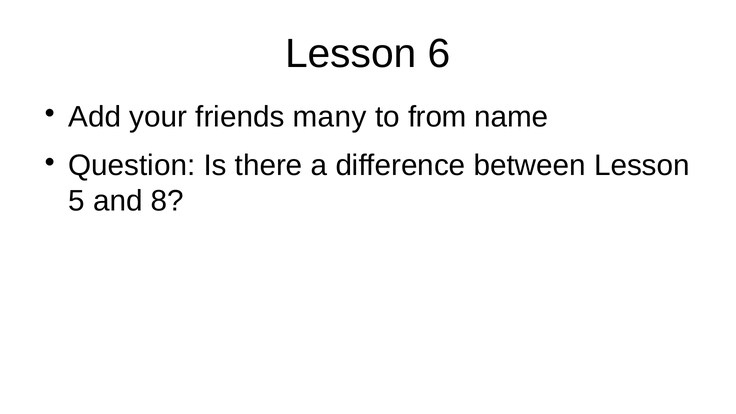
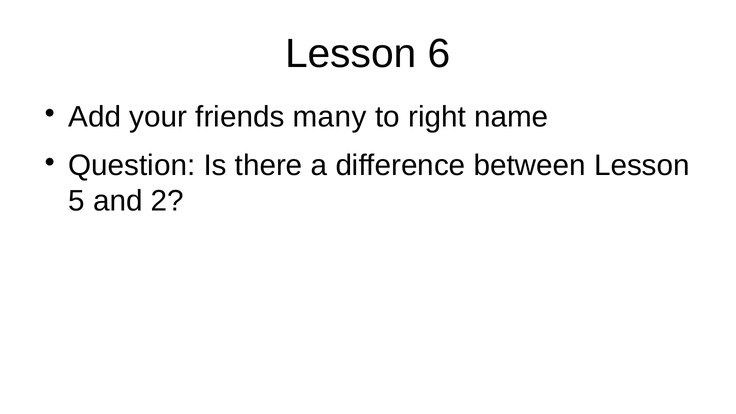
from: from -> right
8: 8 -> 2
